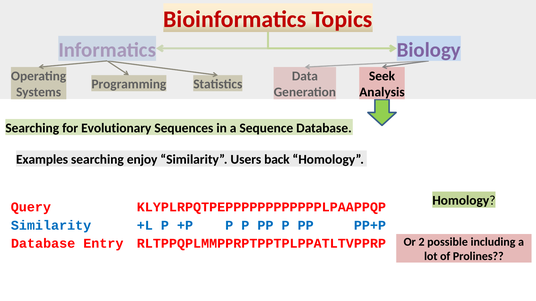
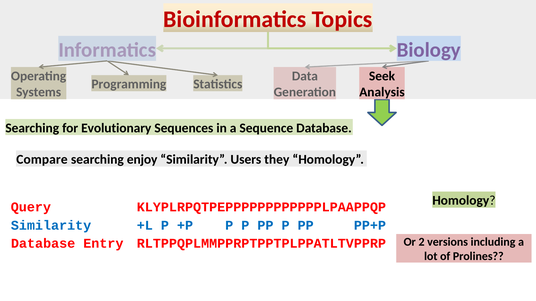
Examples: Examples -> Compare
back: back -> they
possible: possible -> versions
